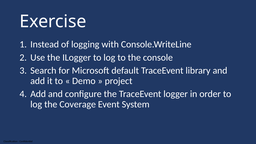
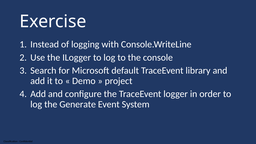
Coverage: Coverage -> Generate
